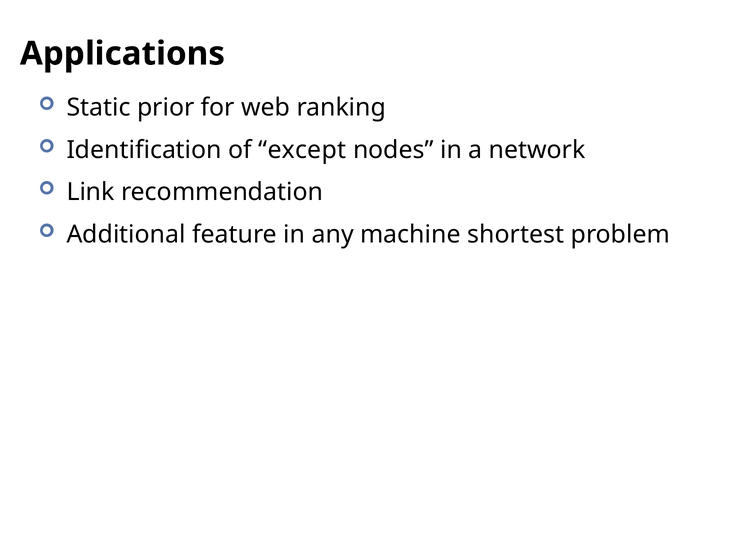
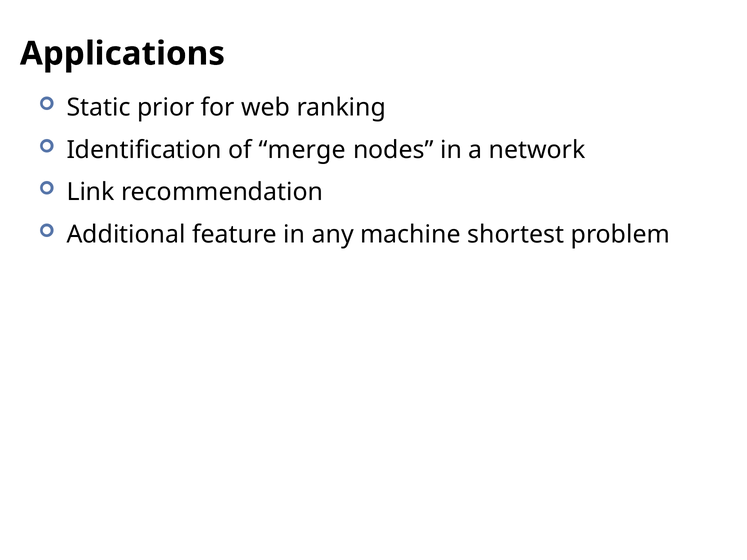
except: except -> merge
